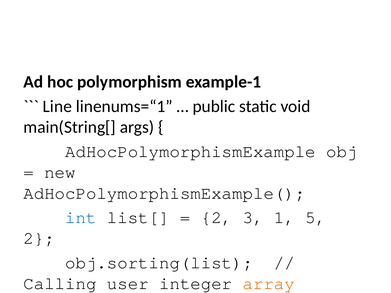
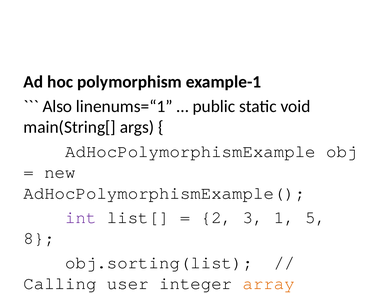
Line at (57, 106): Line -> Also
int at (81, 218) colour: blue -> purple
2 at (39, 238): 2 -> 8
